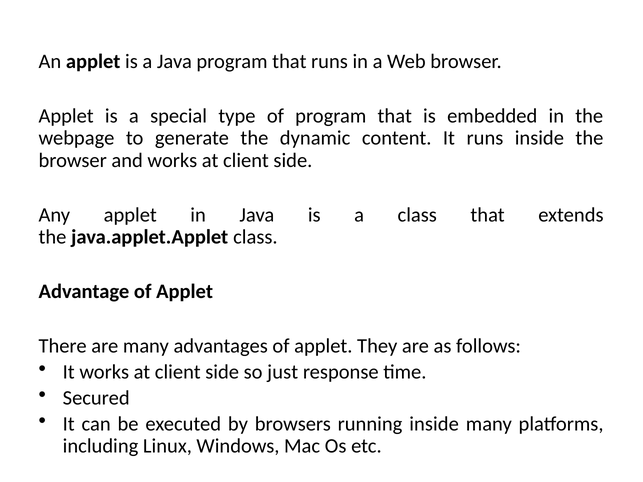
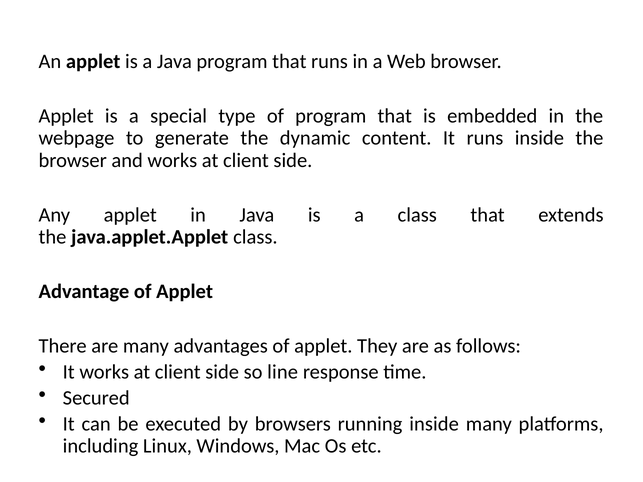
just: just -> line
